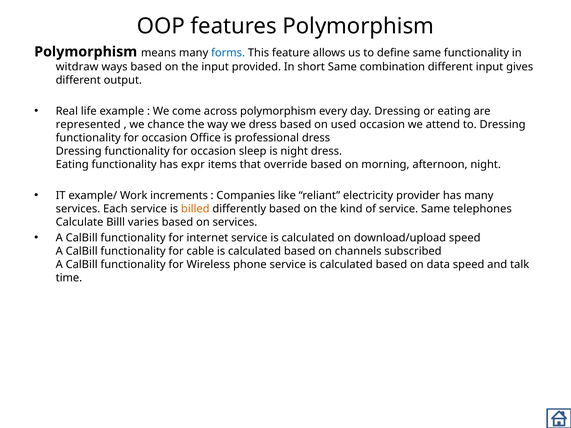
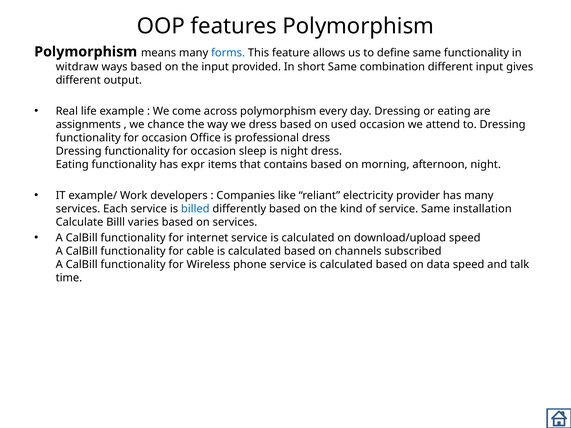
represented: represented -> assignments
override: override -> contains
increments: increments -> developers
billed colour: orange -> blue
telephones: telephones -> installation
